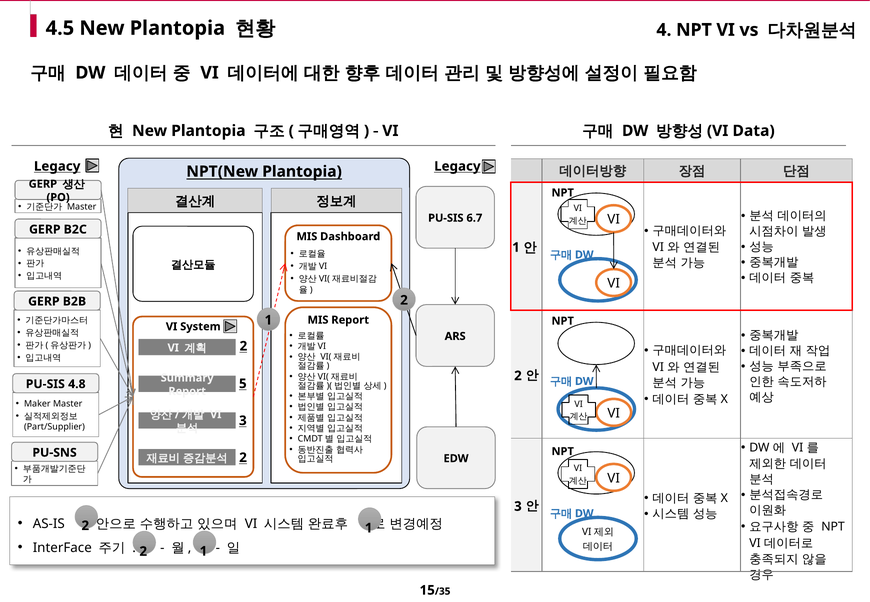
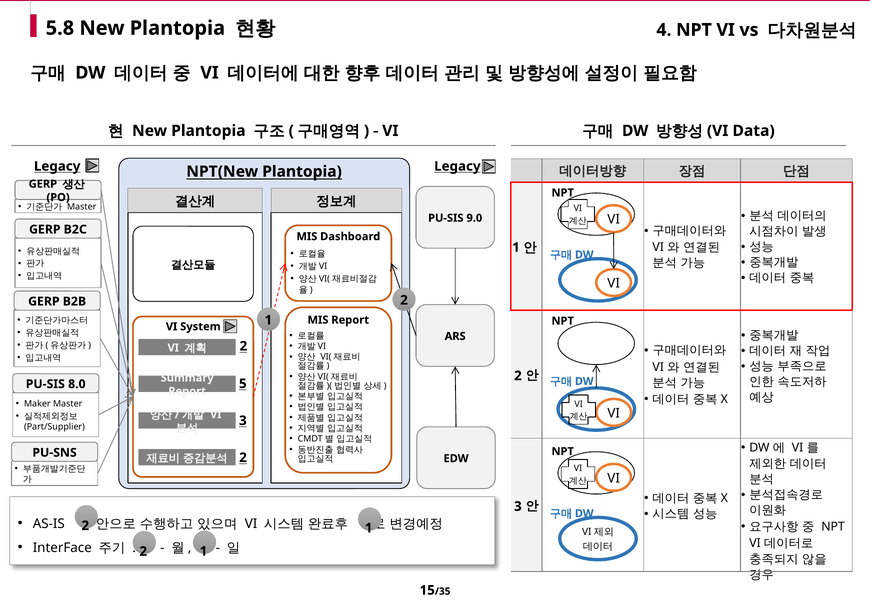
4.5: 4.5 -> 5.8
6.7: 6.7 -> 9.0
4.8: 4.8 -> 8.0
